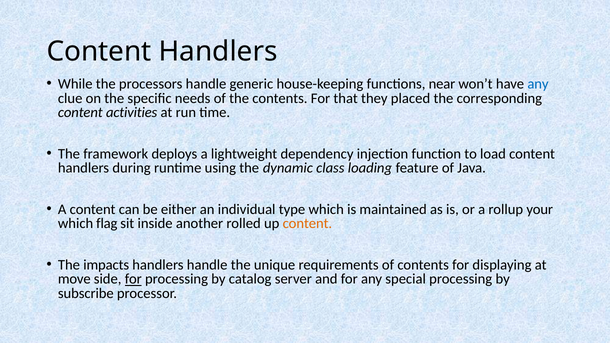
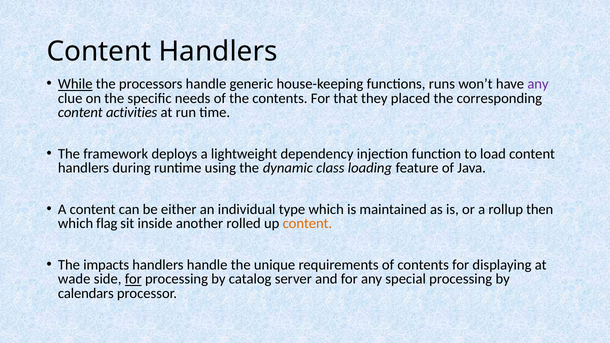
While underline: none -> present
near: near -> runs
any at (538, 84) colour: blue -> purple
your: your -> then
move: move -> wade
subscribe: subscribe -> calendars
